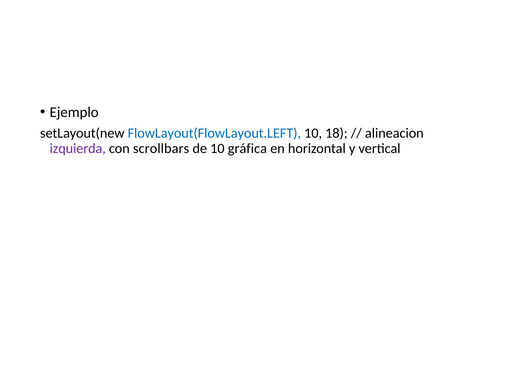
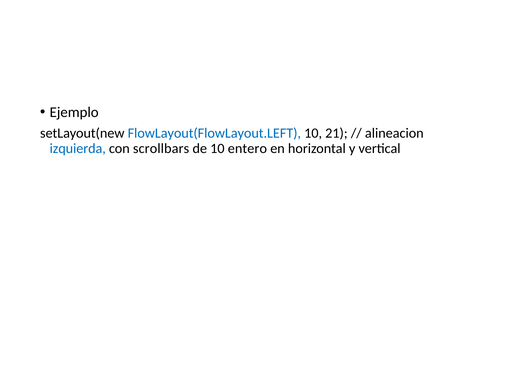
18: 18 -> 21
izquierda colour: purple -> blue
gráfica: gráfica -> entero
